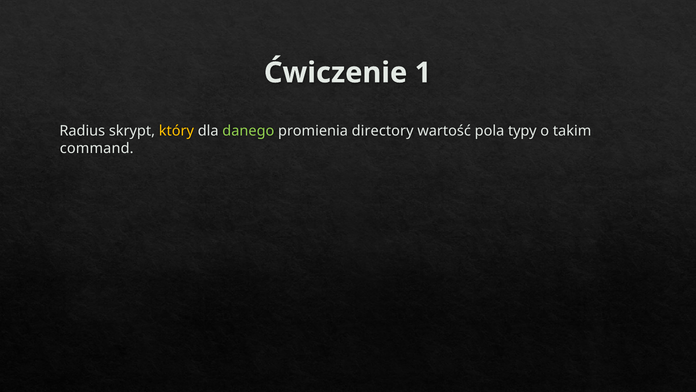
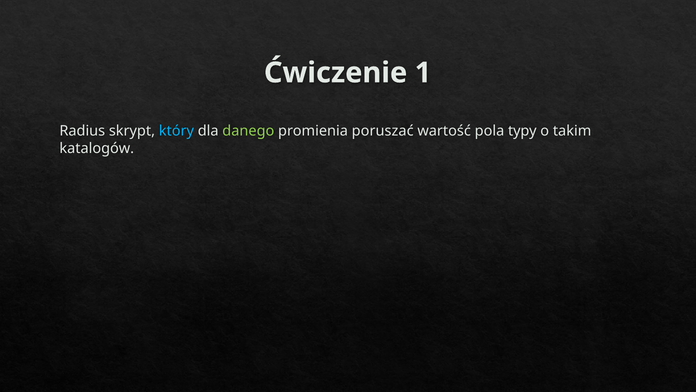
który colour: yellow -> light blue
directory: directory -> poruszać
command: command -> katalogów
